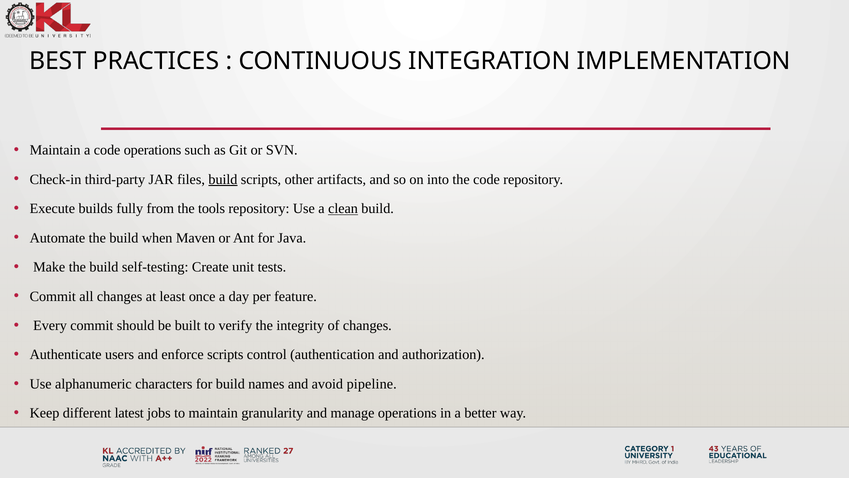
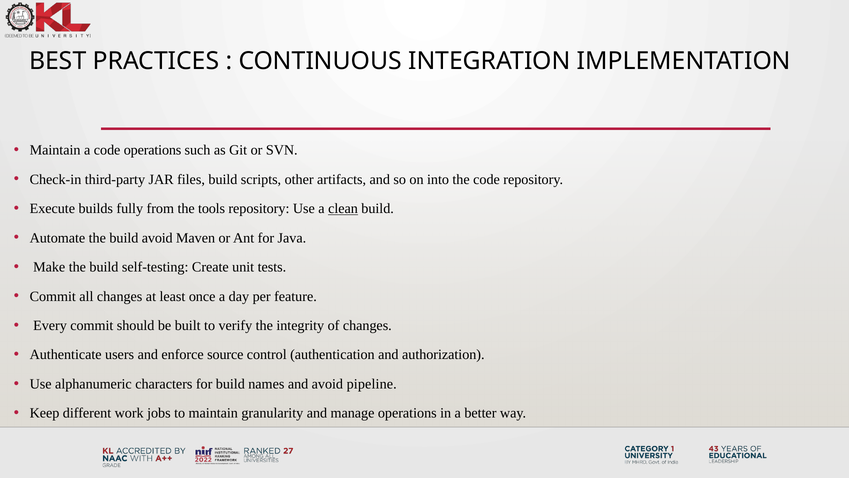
build at (223, 179) underline: present -> none
build when: when -> avoid
enforce scripts: scripts -> source
latest: latest -> work
